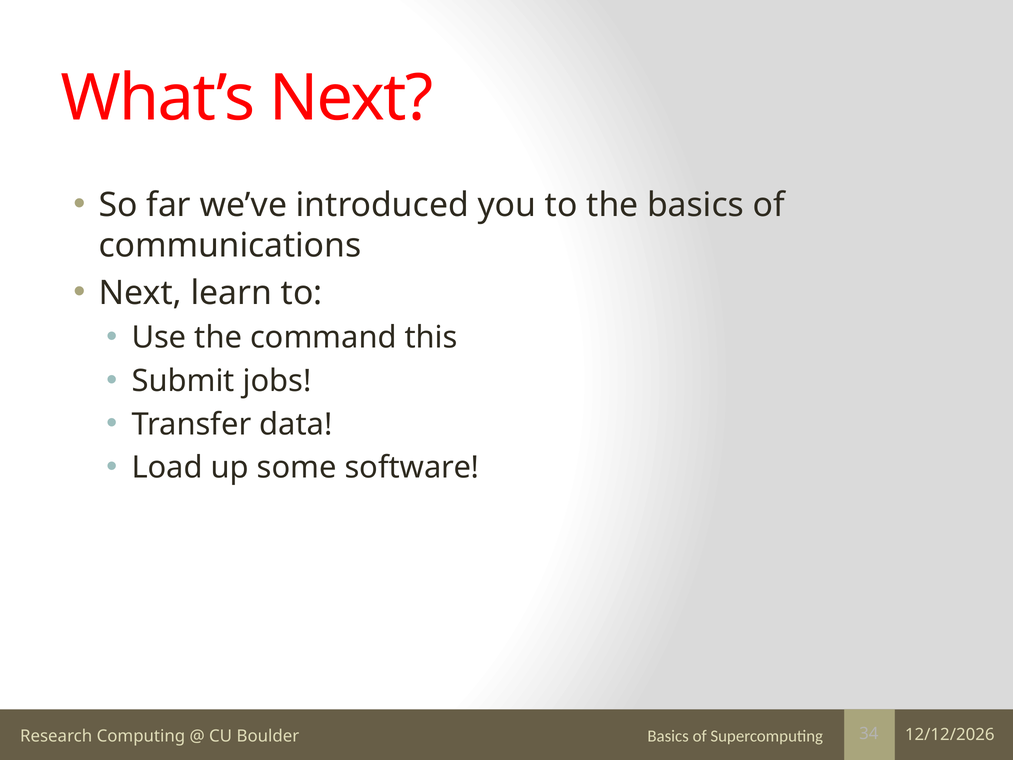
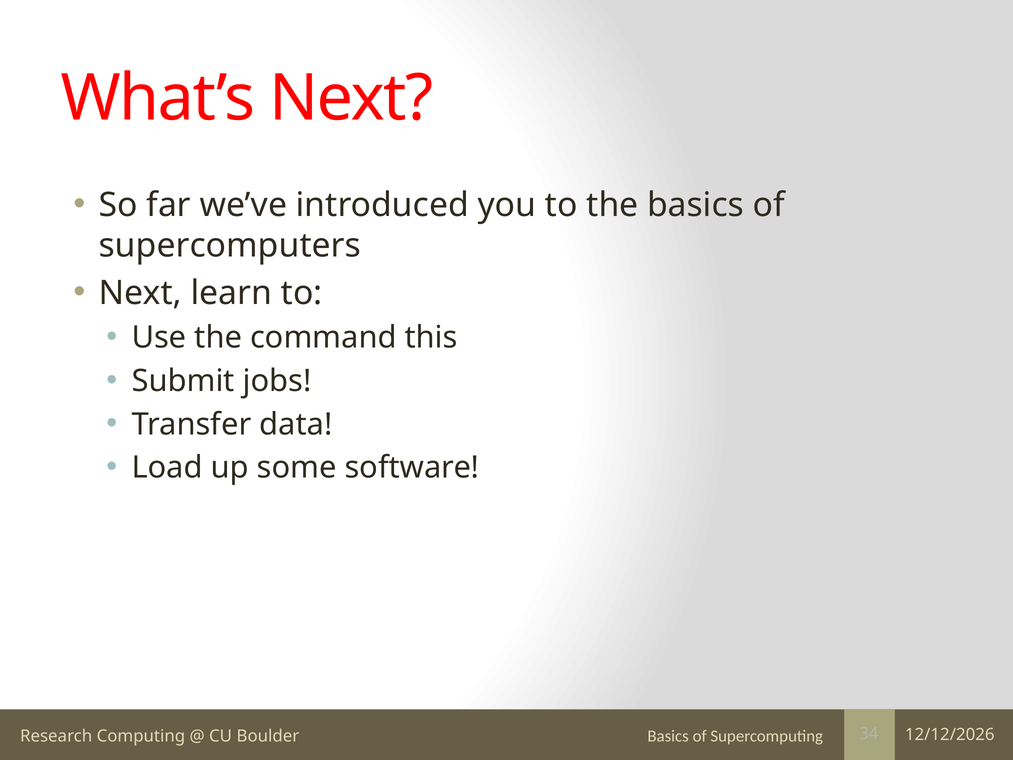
communications: communications -> supercomputers
